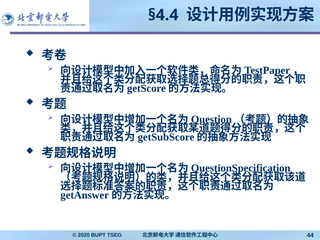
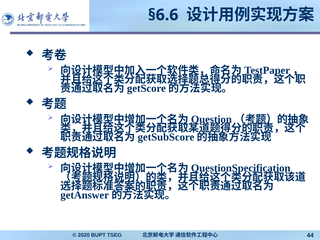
§4.4: §4.4 -> §6.6
